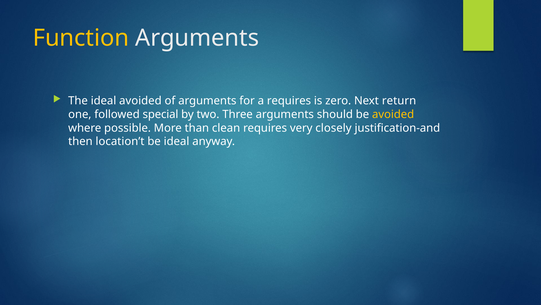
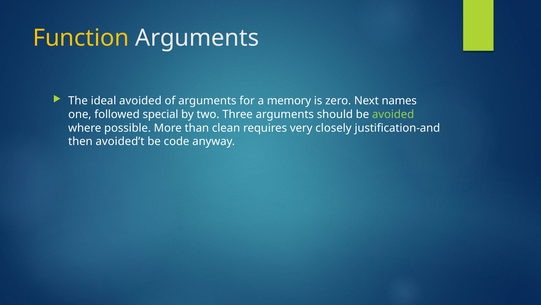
a requires: requires -> memory
return: return -> names
avoided at (393, 114) colour: yellow -> light green
location’t: location’t -> avoided’t
be ideal: ideal -> code
